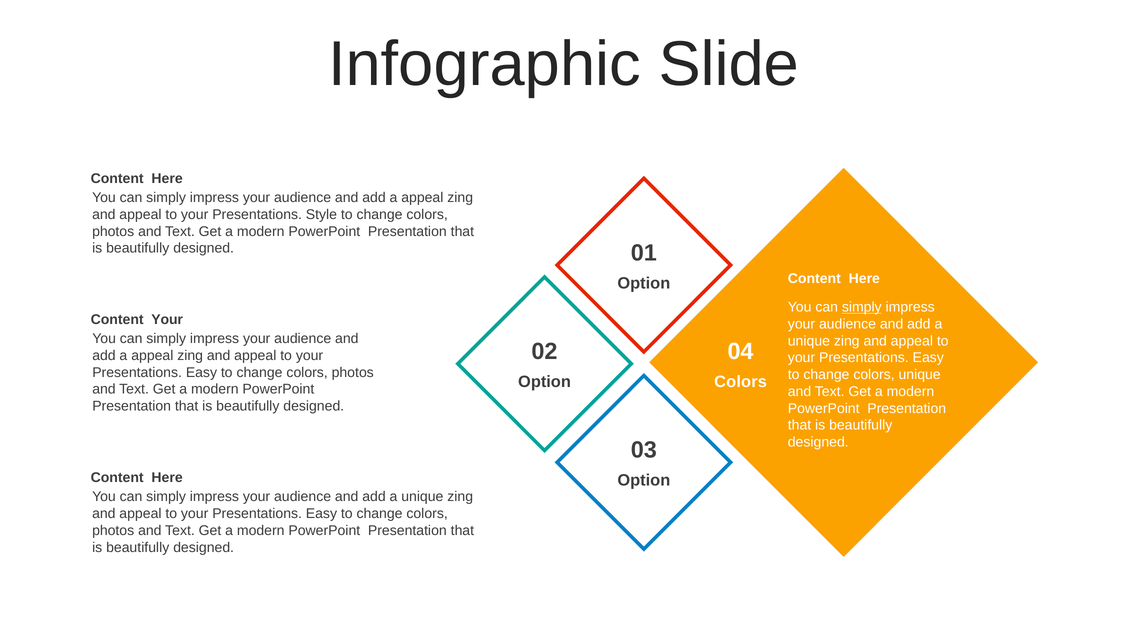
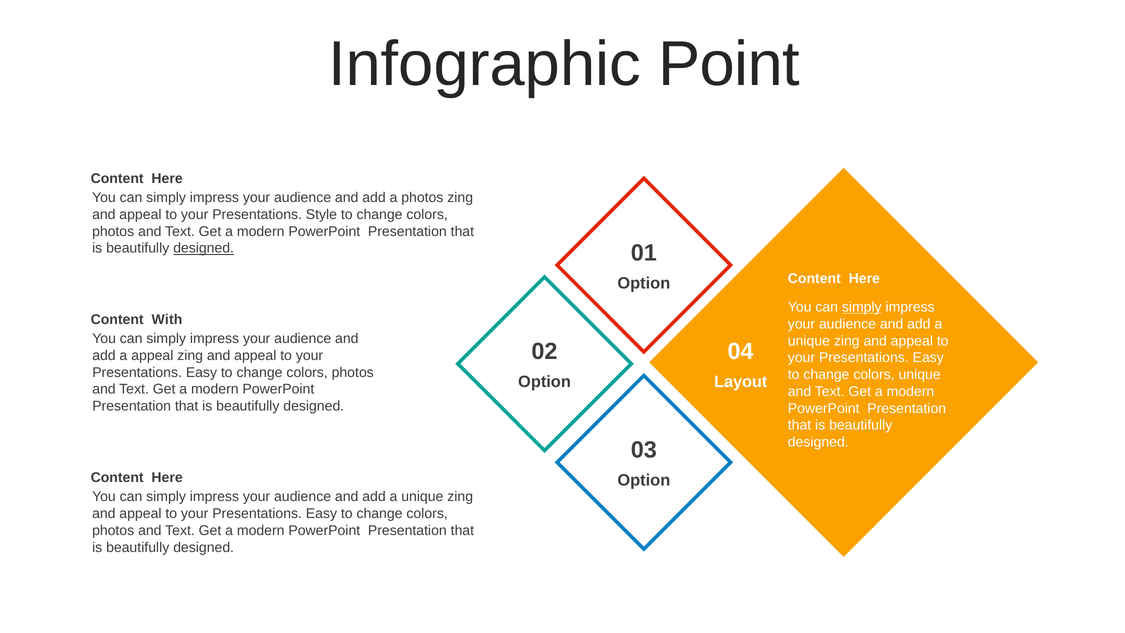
Slide: Slide -> Point
appeal at (422, 198): appeal -> photos
designed at (204, 248) underline: none -> present
Content Your: Your -> With
Colors at (741, 382): Colors -> Layout
